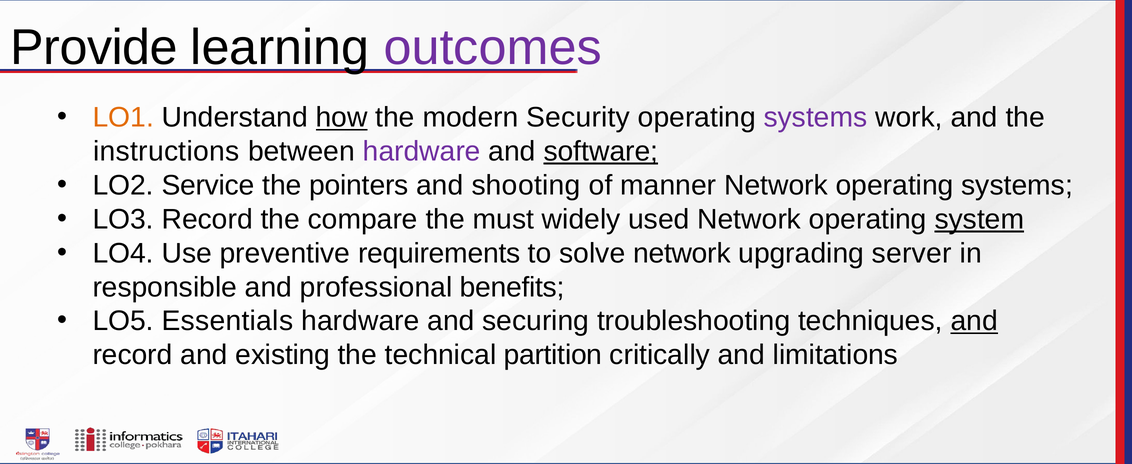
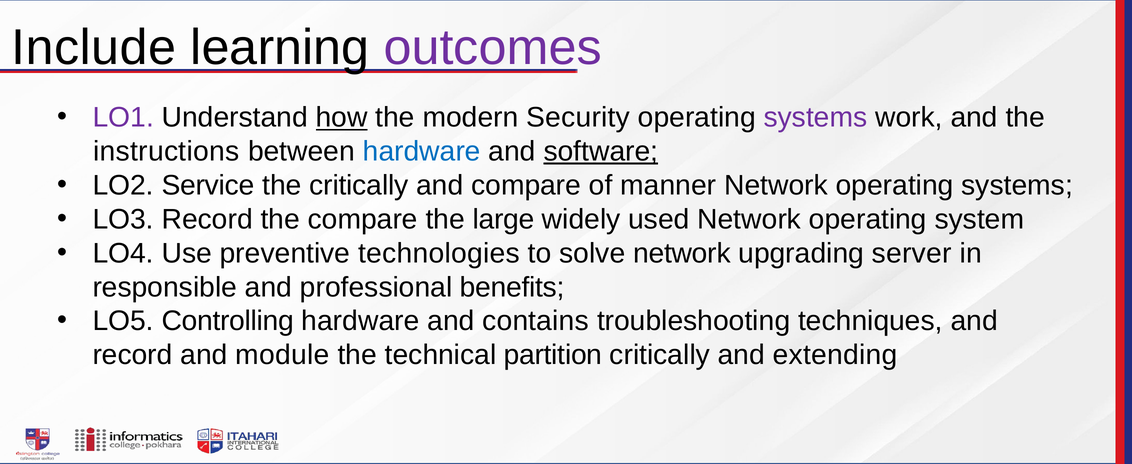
Provide: Provide -> Include
LO1 colour: orange -> purple
hardware at (422, 151) colour: purple -> blue
the pointers: pointers -> critically
and shooting: shooting -> compare
must: must -> large
system underline: present -> none
requirements: requirements -> technologies
Essentials: Essentials -> Controlling
securing: securing -> contains
and at (974, 321) underline: present -> none
existing: existing -> module
limitations: limitations -> extending
